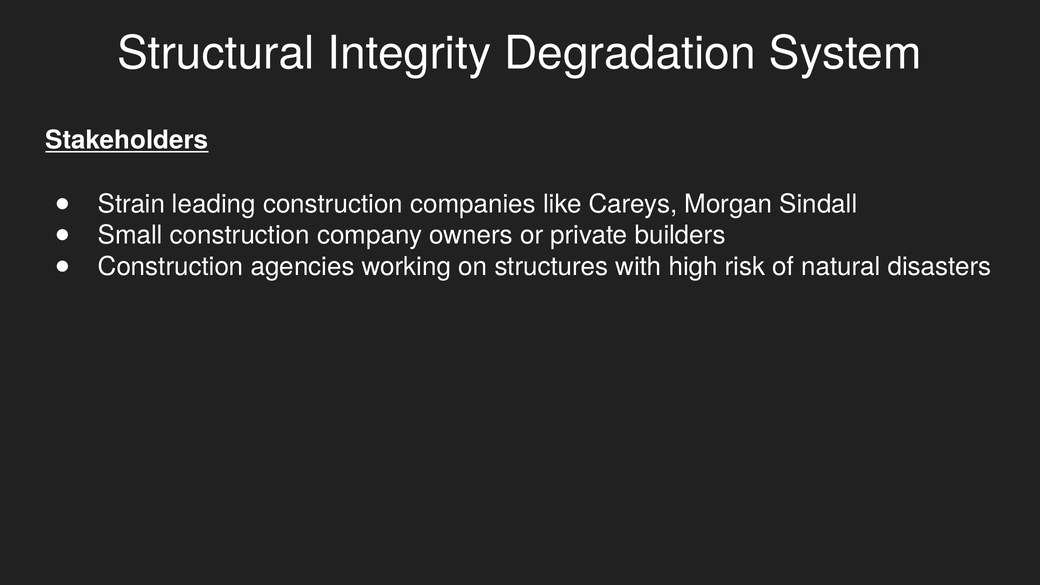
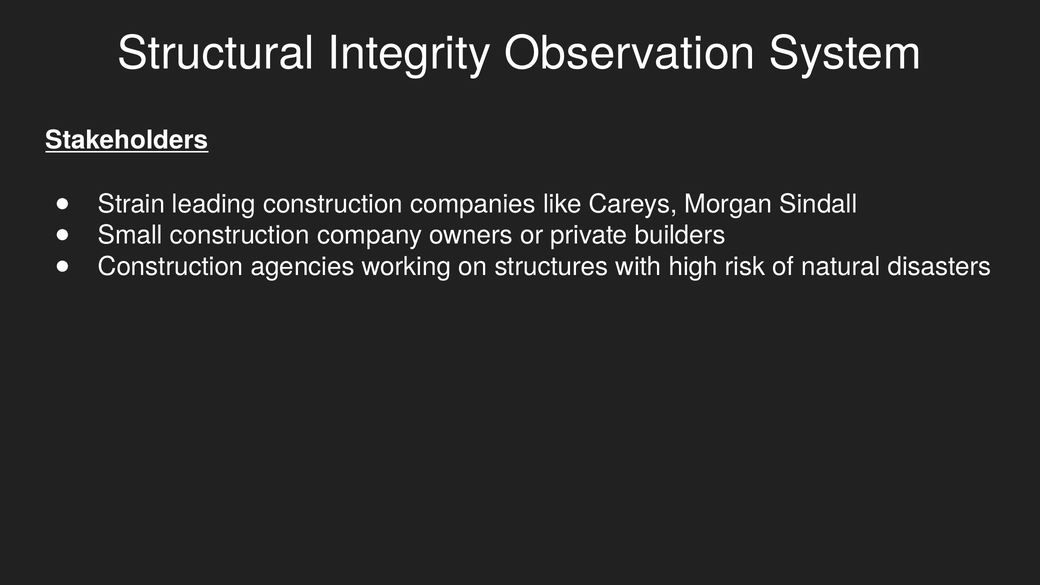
Degradation: Degradation -> Observation
